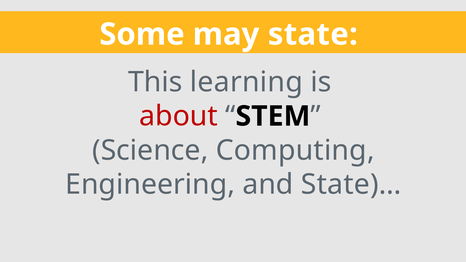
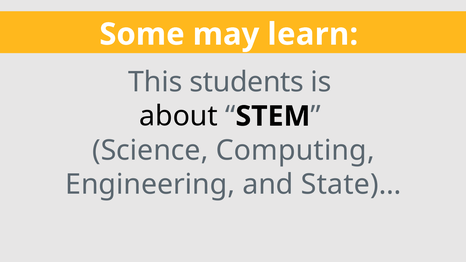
state: state -> learn
learning: learning -> students
about colour: red -> black
